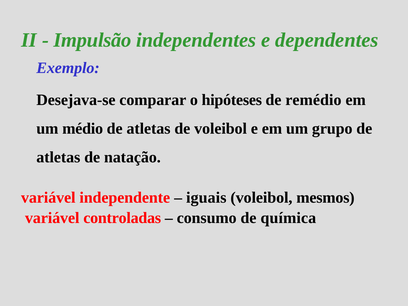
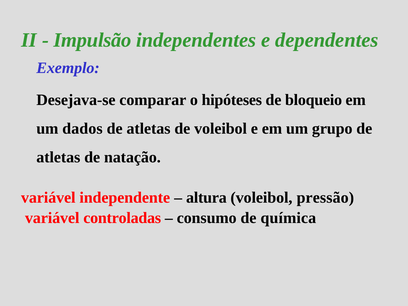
remédio: remédio -> bloqueio
médio: médio -> dados
iguais: iguais -> altura
mesmos: mesmos -> pressão
